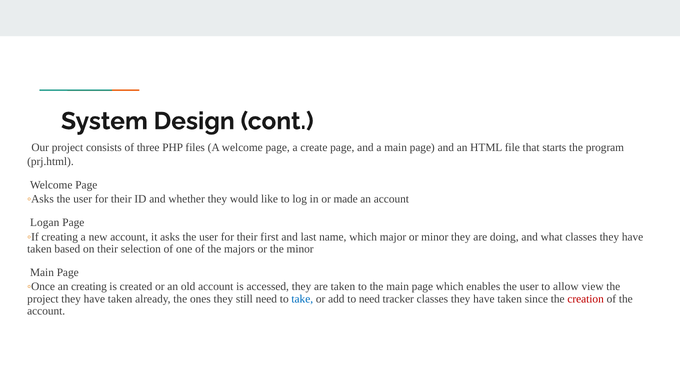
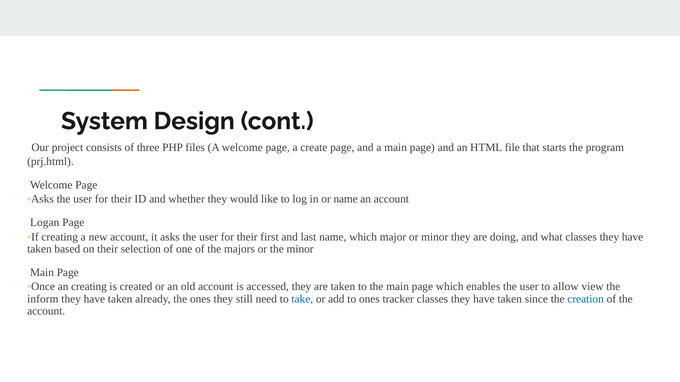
or made: made -> name
project at (43, 299): project -> inform
to need: need -> ones
creation colour: red -> blue
